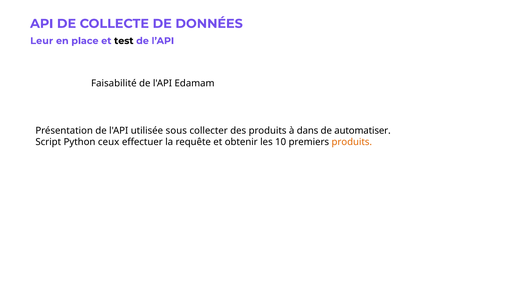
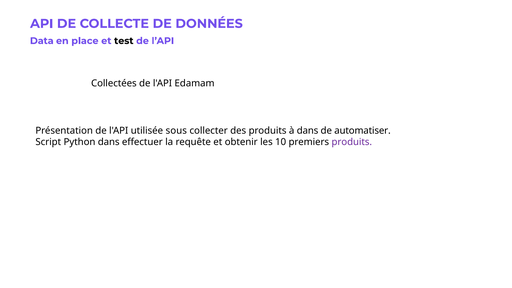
Leur: Leur -> Data
Faisabilité: Faisabilité -> Collectées
Python ceux: ceux -> dans
produits at (352, 142) colour: orange -> purple
